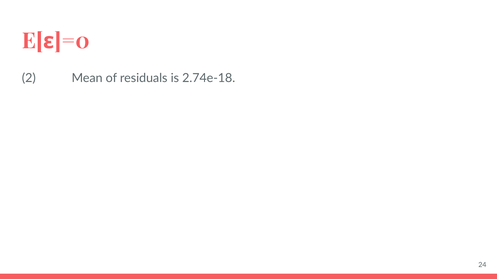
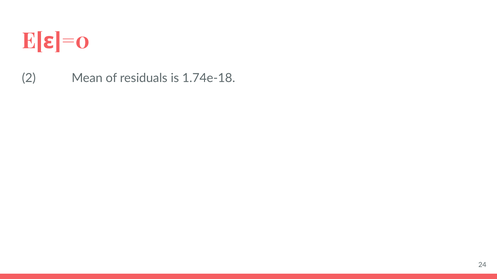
2.74e-18: 2.74e-18 -> 1.74e-18
